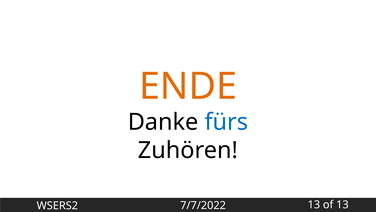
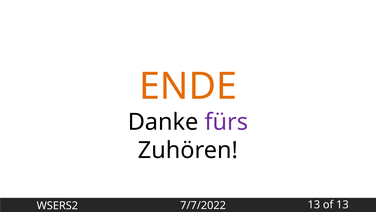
fürs colour: blue -> purple
